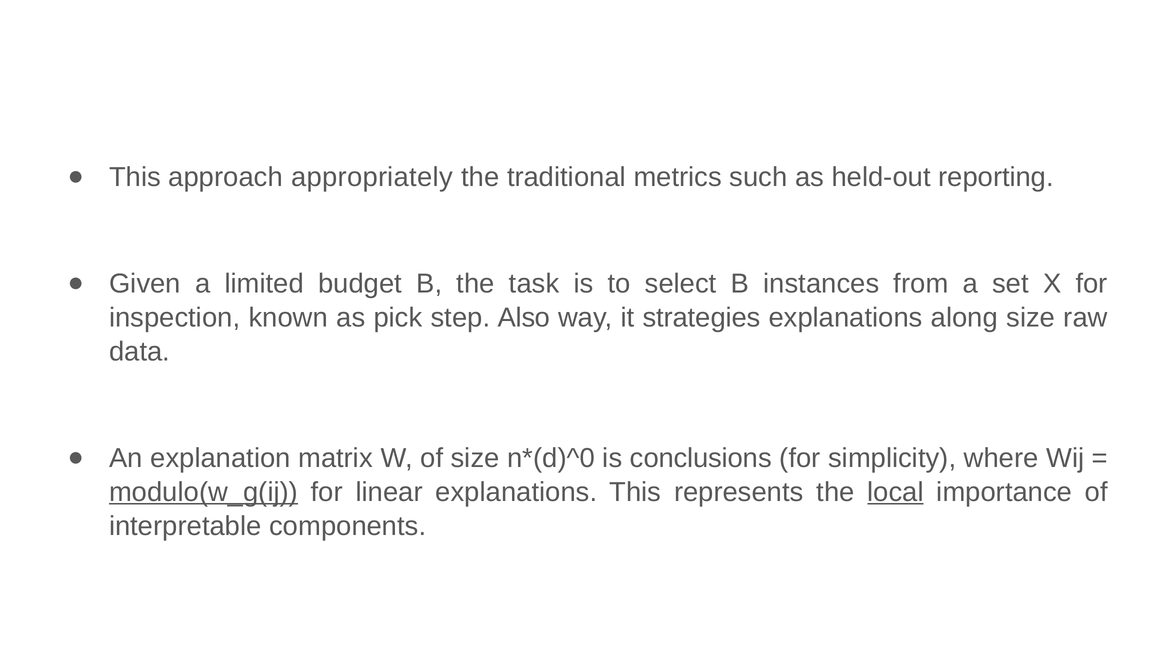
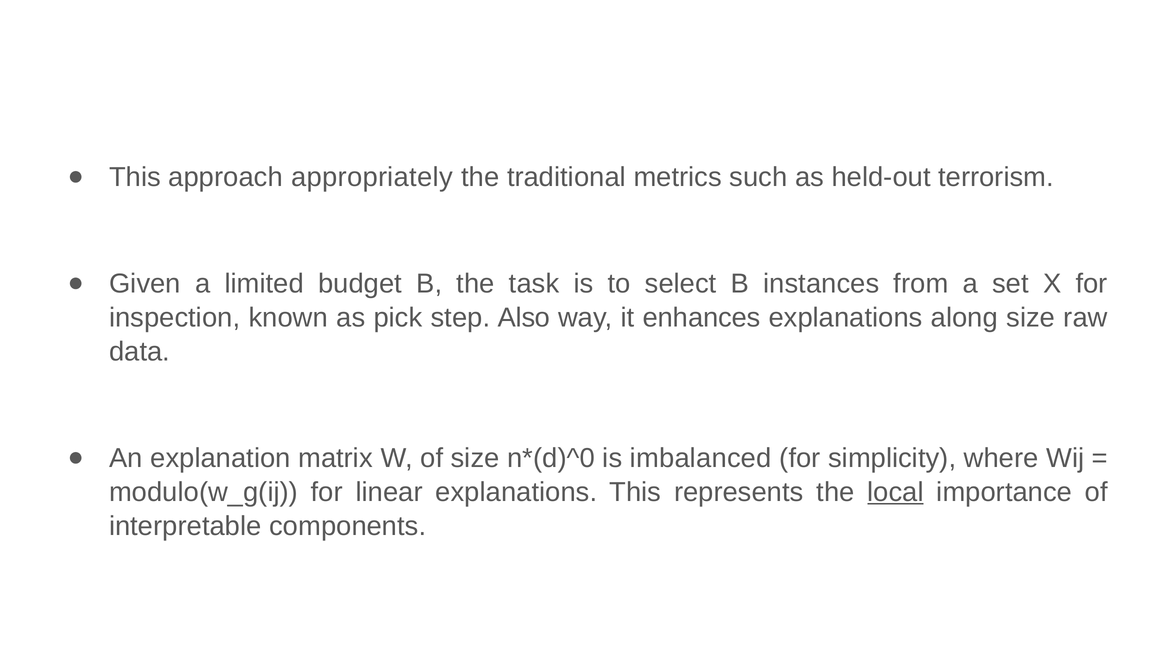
reporting: reporting -> terrorism
strategies: strategies -> enhances
conclusions: conclusions -> imbalanced
modulo(w_g(ij underline: present -> none
